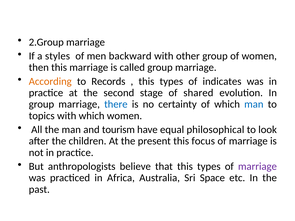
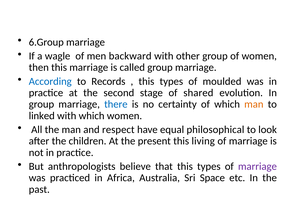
2.Group: 2.Group -> 6.Group
styles: styles -> wagle
According colour: orange -> blue
indicates: indicates -> moulded
man at (254, 104) colour: blue -> orange
topics: topics -> linked
tourism: tourism -> respect
focus: focus -> living
